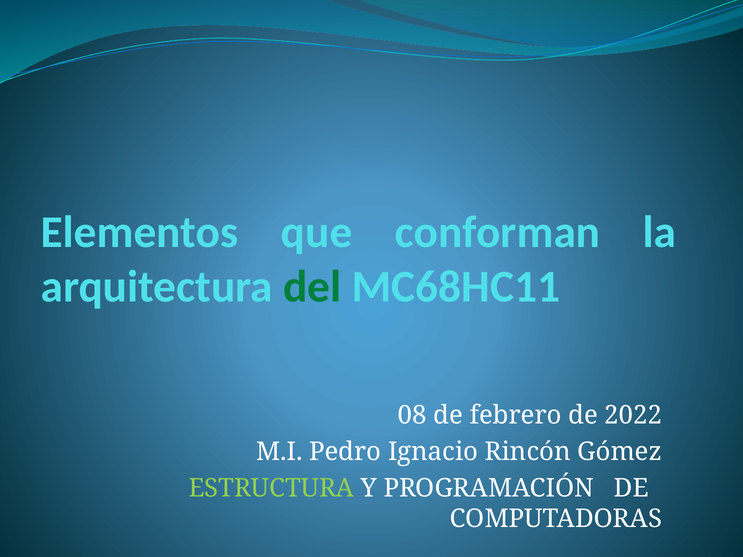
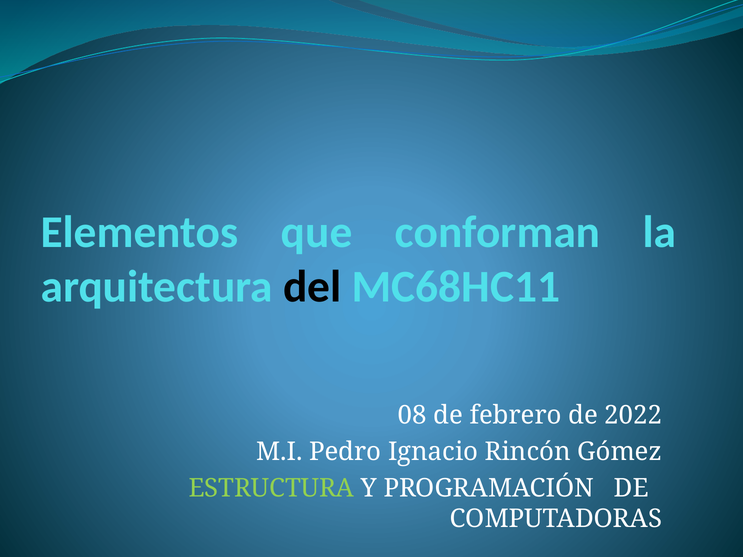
del colour: green -> black
